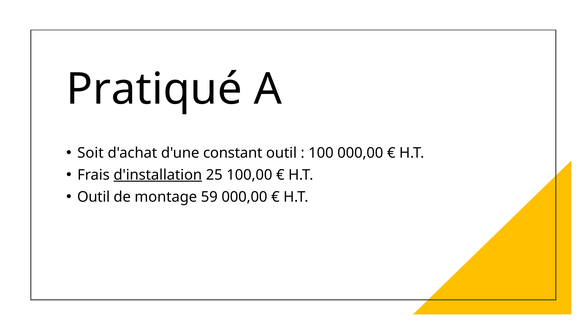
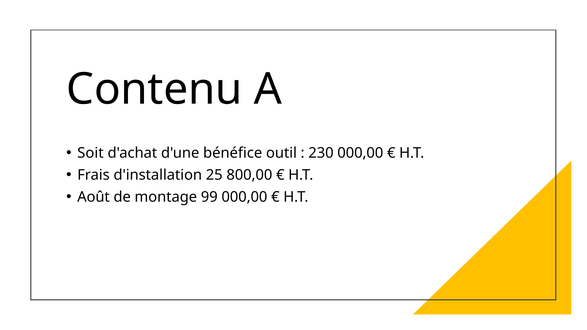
Pratiqué: Pratiqué -> Contenu
constant: constant -> bénéfice
100: 100 -> 230
d'installation underline: present -> none
100,00: 100,00 -> 800,00
Outil at (94, 197): Outil -> Août
59: 59 -> 99
